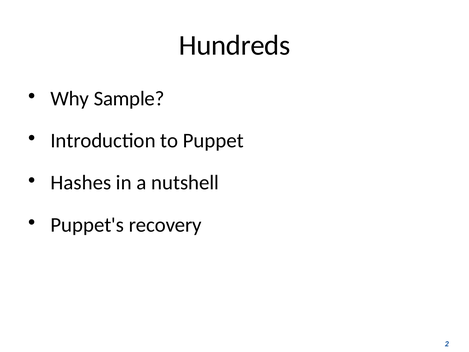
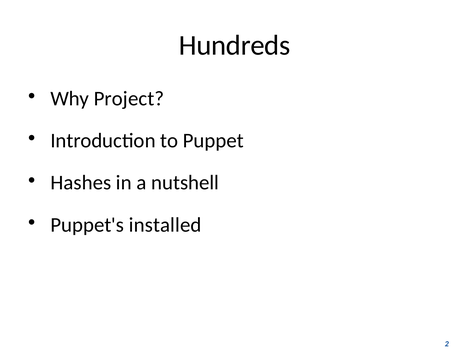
Sample: Sample -> Project
recovery: recovery -> installed
